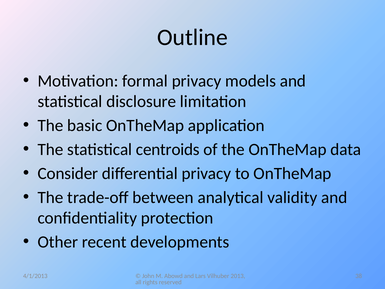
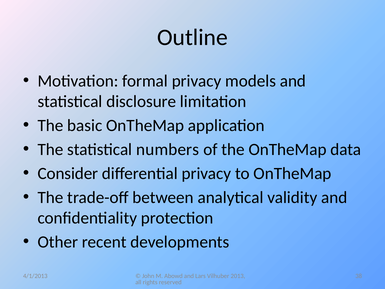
centroids: centroids -> numbers
